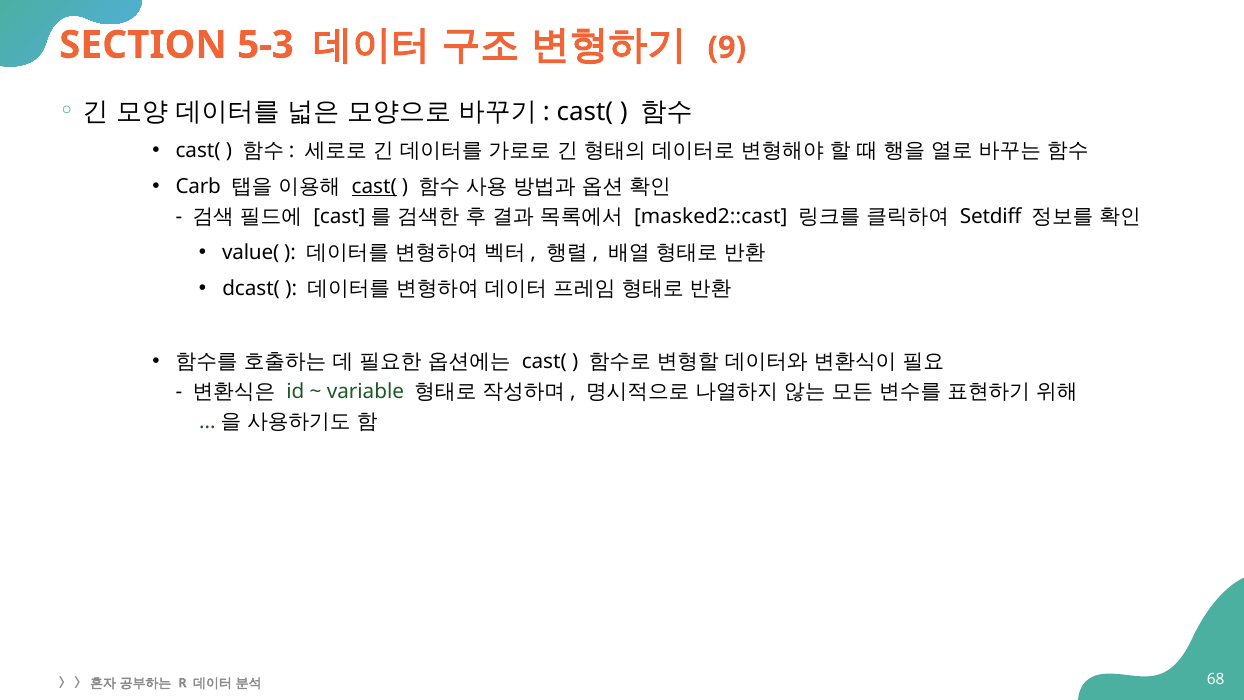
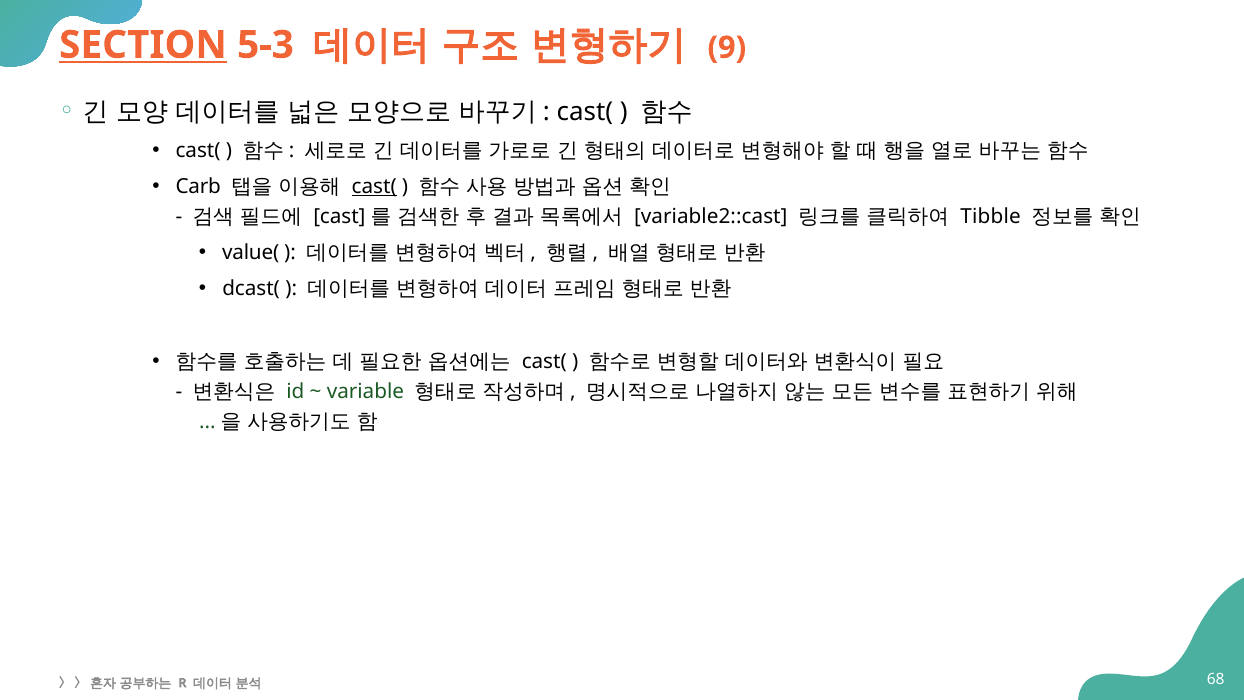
SECTION underline: none -> present
masked2::cast: masked2::cast -> variable2::cast
Setdiff: Setdiff -> Tibble
